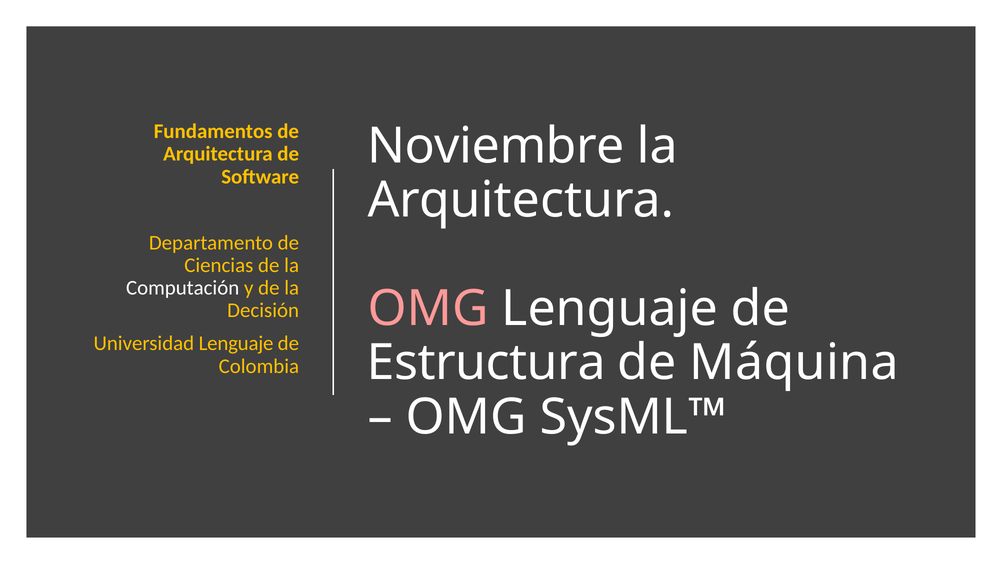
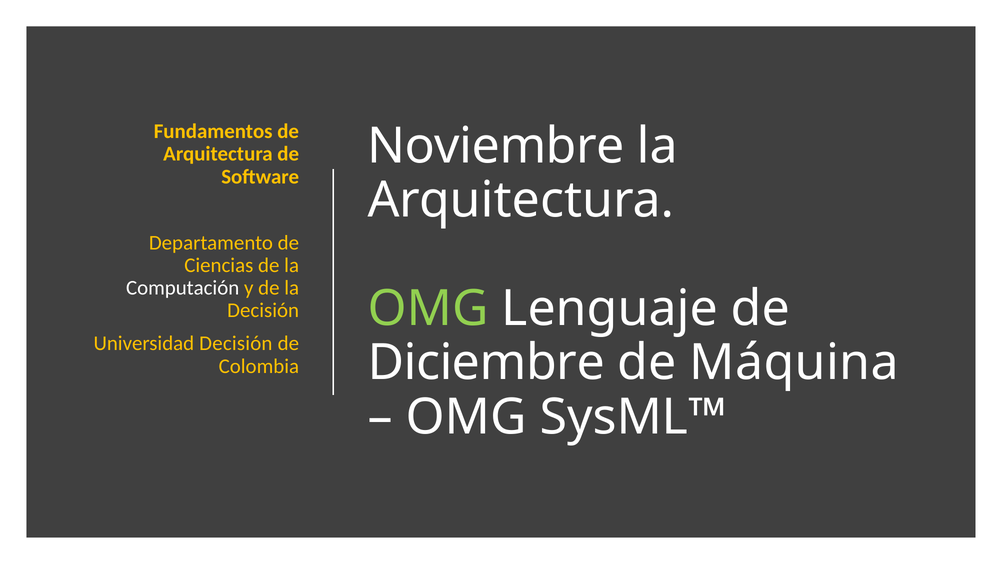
OMG at (428, 309) colour: pink -> light green
Universidad Lenguaje: Lenguaje -> Decisión
Estructura: Estructura -> Diciembre
